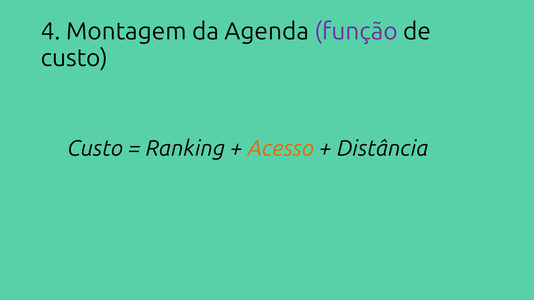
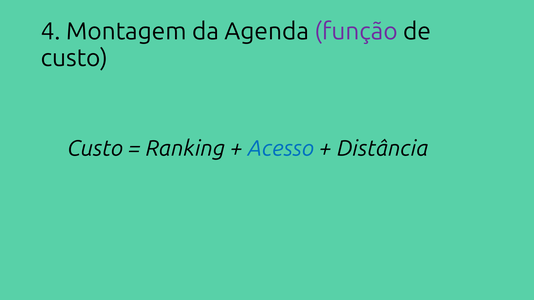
Acesso colour: orange -> blue
